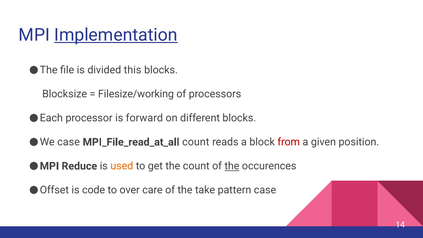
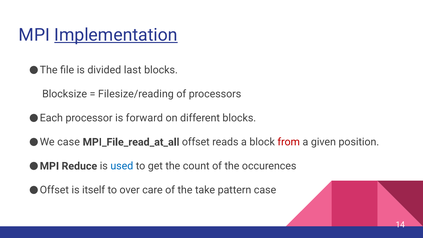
this: this -> last
Filesize/working: Filesize/working -> Filesize/reading
MPI_File_read_at_all count: count -> offset
used colour: orange -> blue
the at (232, 166) underline: present -> none
code: code -> itself
